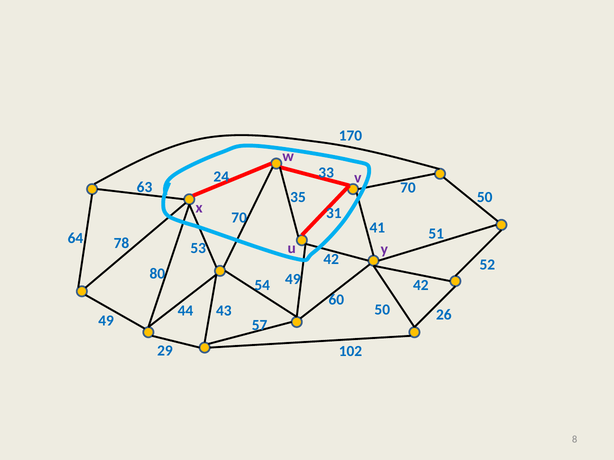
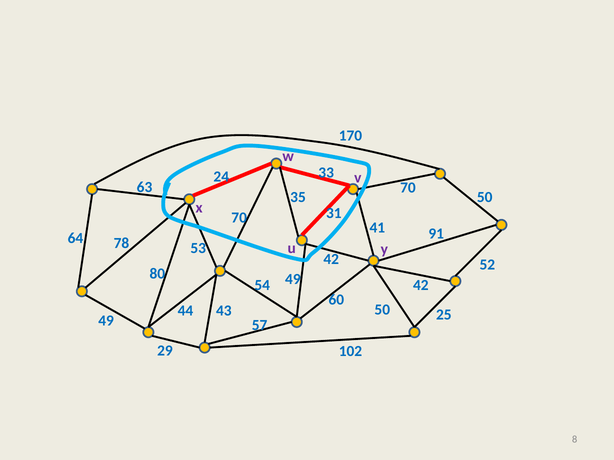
51: 51 -> 91
26: 26 -> 25
